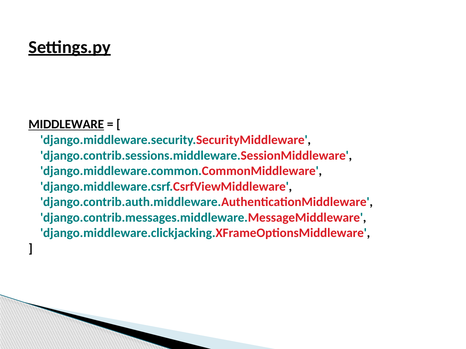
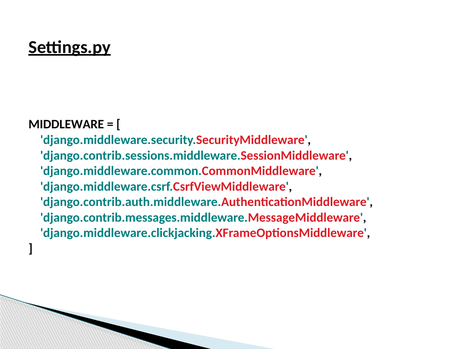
MIDDLEWARE underline: present -> none
